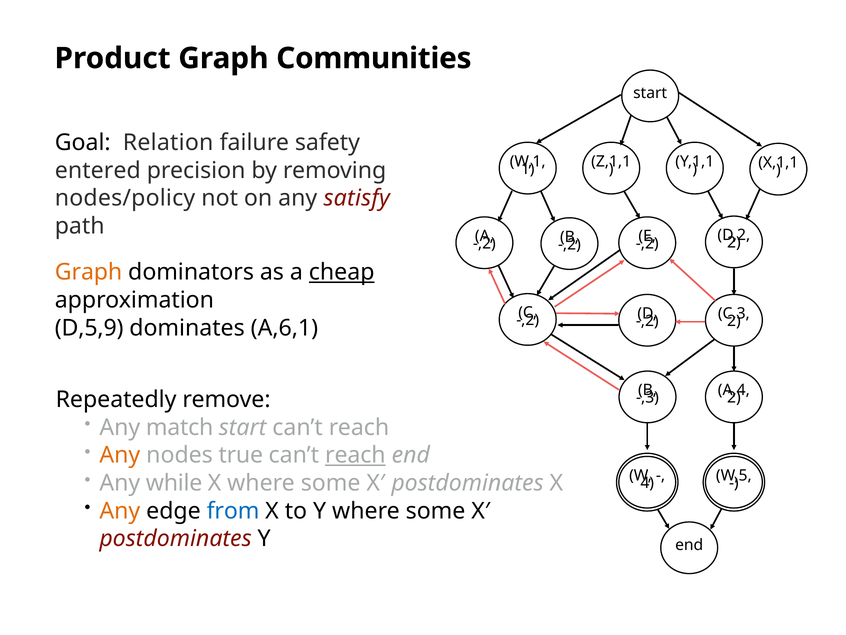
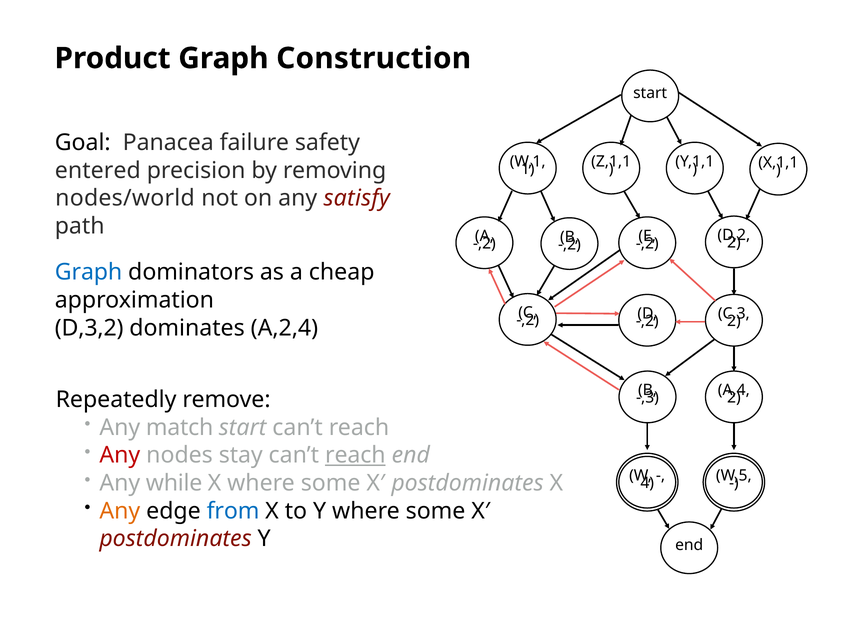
Communities: Communities -> Construction
Relation: Relation -> Panacea
nodes/policy: nodes/policy -> nodes/world
Graph at (89, 272) colour: orange -> blue
cheap underline: present -> none
D,5,9: D,5,9 -> D,3,2
A,6,1: A,6,1 -> A,2,4
Any at (120, 455) colour: orange -> red
true: true -> stay
